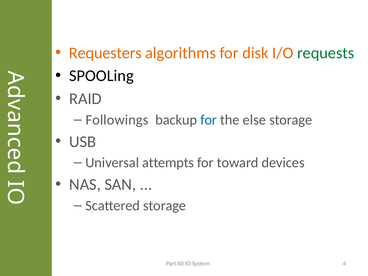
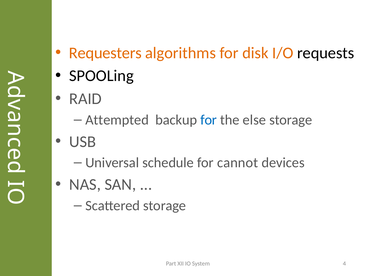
requests colour: green -> black
Followings: Followings -> Attempted
attempts: attempts -> schedule
toward: toward -> cannot
